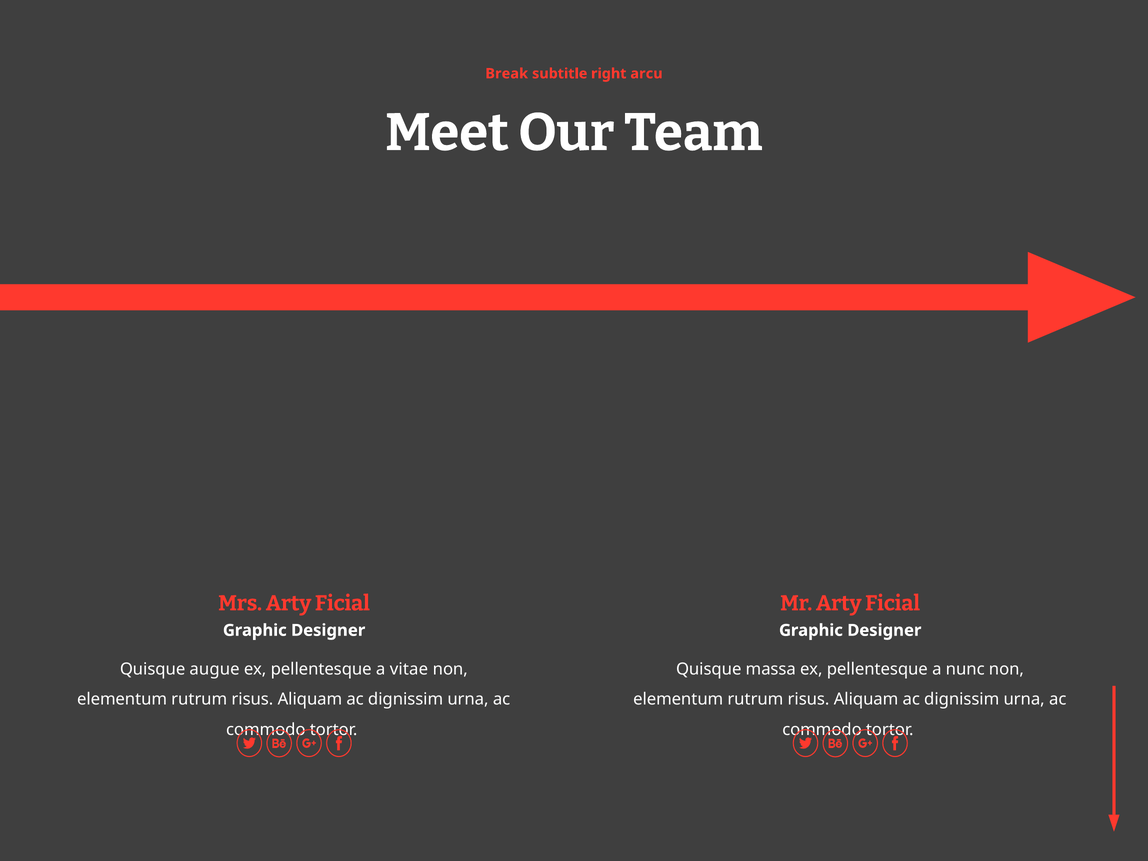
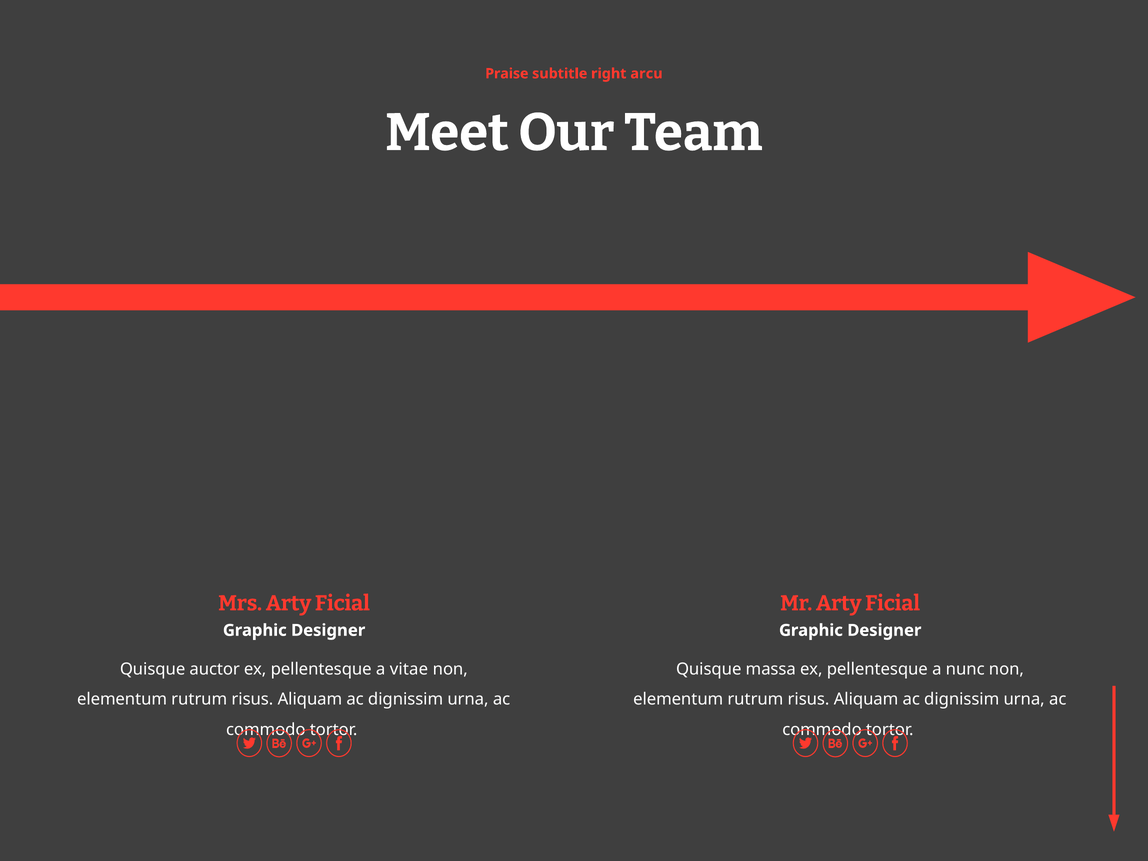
Break: Break -> Praise
augue: augue -> auctor
